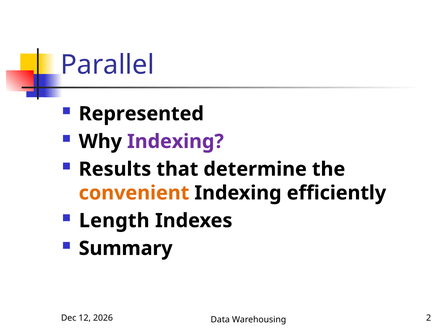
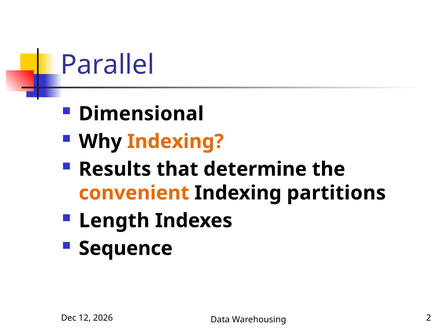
Represented: Represented -> Dimensional
Indexing at (175, 141) colour: purple -> orange
efficiently: efficiently -> partitions
Summary: Summary -> Sequence
